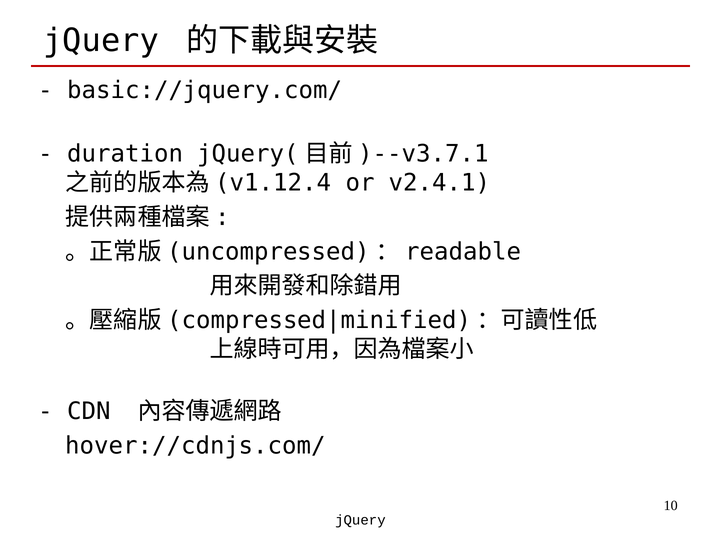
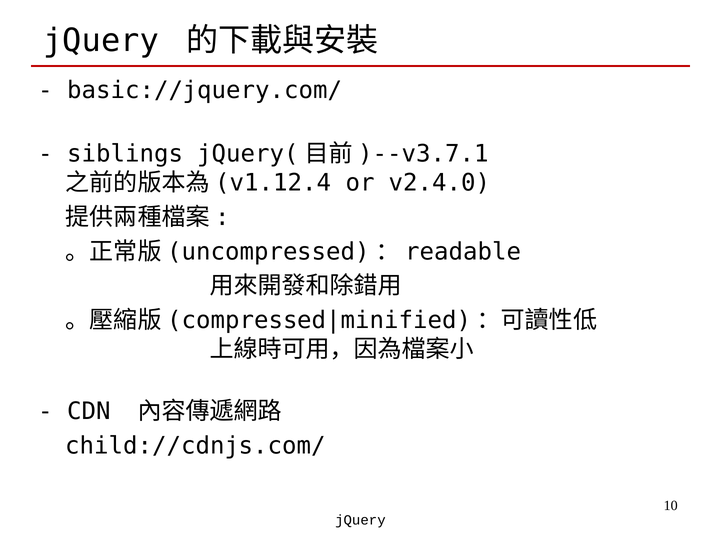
duration: duration -> siblings
v2.4.1: v2.4.1 -> v2.4.0
hover://cdnjs.com/: hover://cdnjs.com/ -> child://cdnjs.com/
